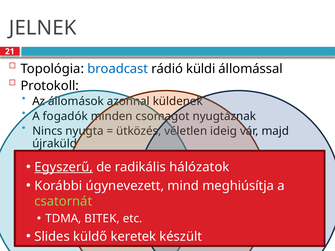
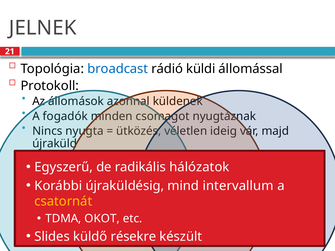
Egyszerű underline: present -> none
úgynevezett: úgynevezett -> újraküldésig
meghiúsítja: meghiúsítja -> intervallum
csatornát colour: light green -> yellow
BITEK: BITEK -> OKOT
keretek: keretek -> résekre
